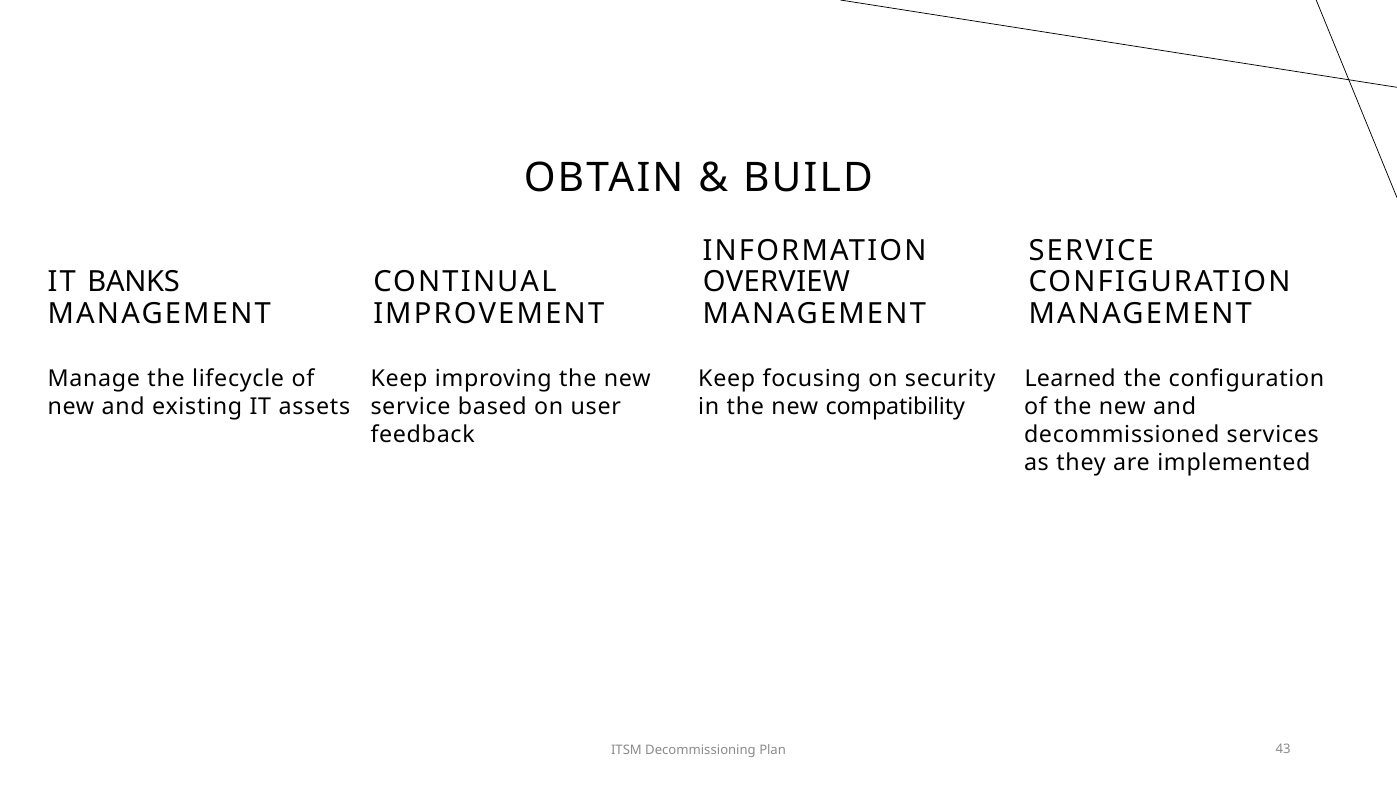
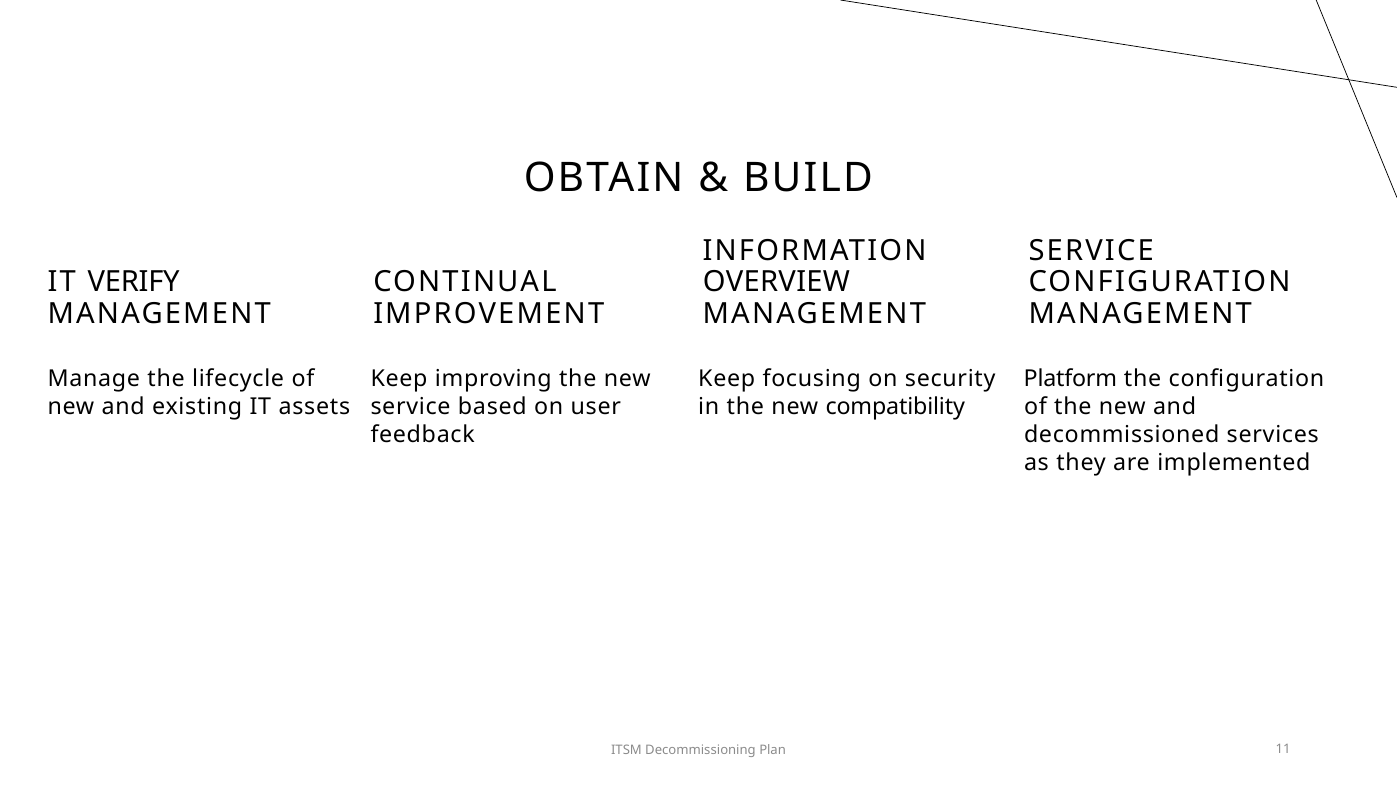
BANKS: BANKS -> VERIFY
Learned: Learned -> Platform
43: 43 -> 11
